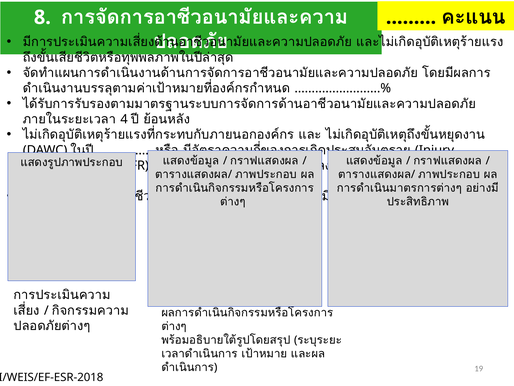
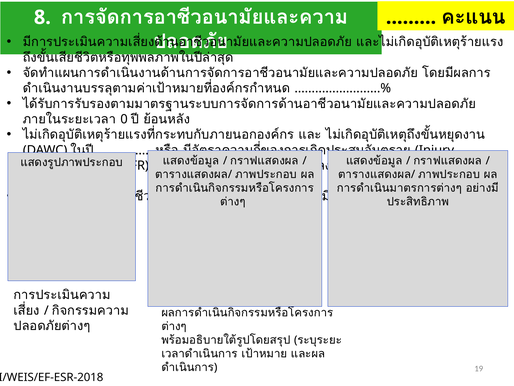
4: 4 -> 0
